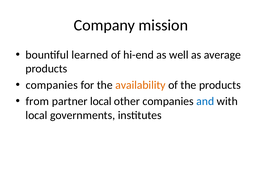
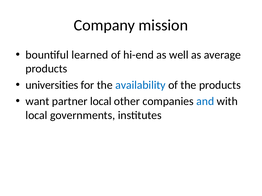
companies at (52, 85): companies -> universities
availability colour: orange -> blue
from: from -> want
